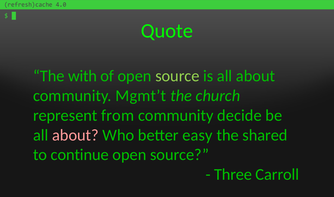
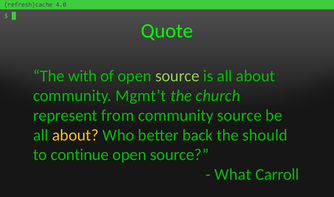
community decide: decide -> source
about at (75, 135) colour: pink -> yellow
easy: easy -> back
shared: shared -> should
Three: Three -> What
